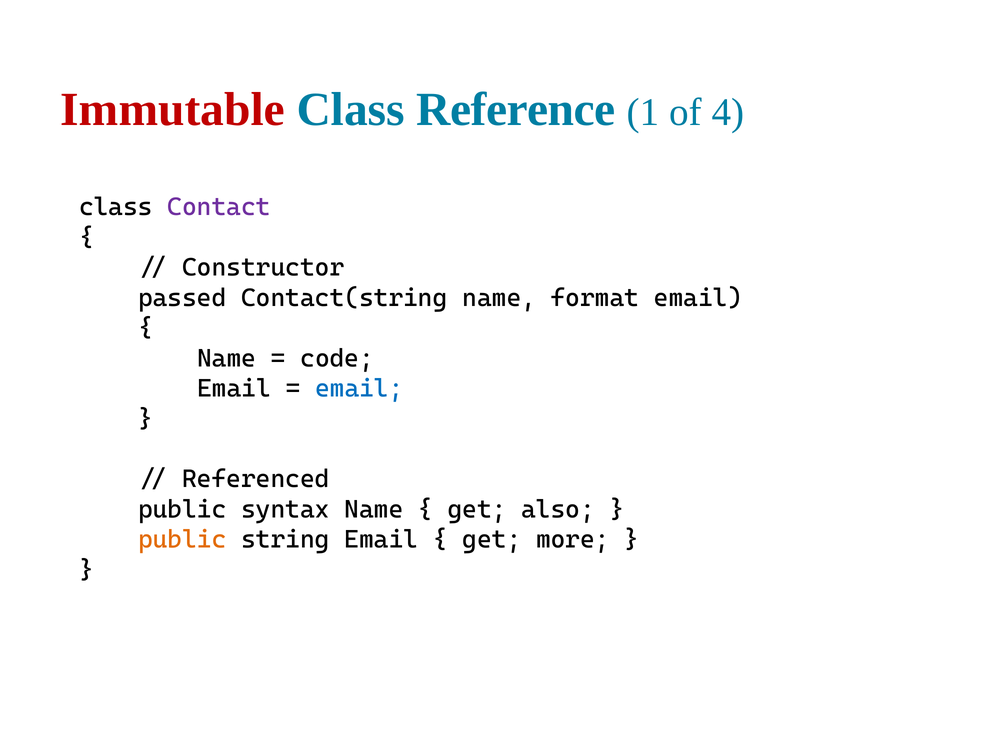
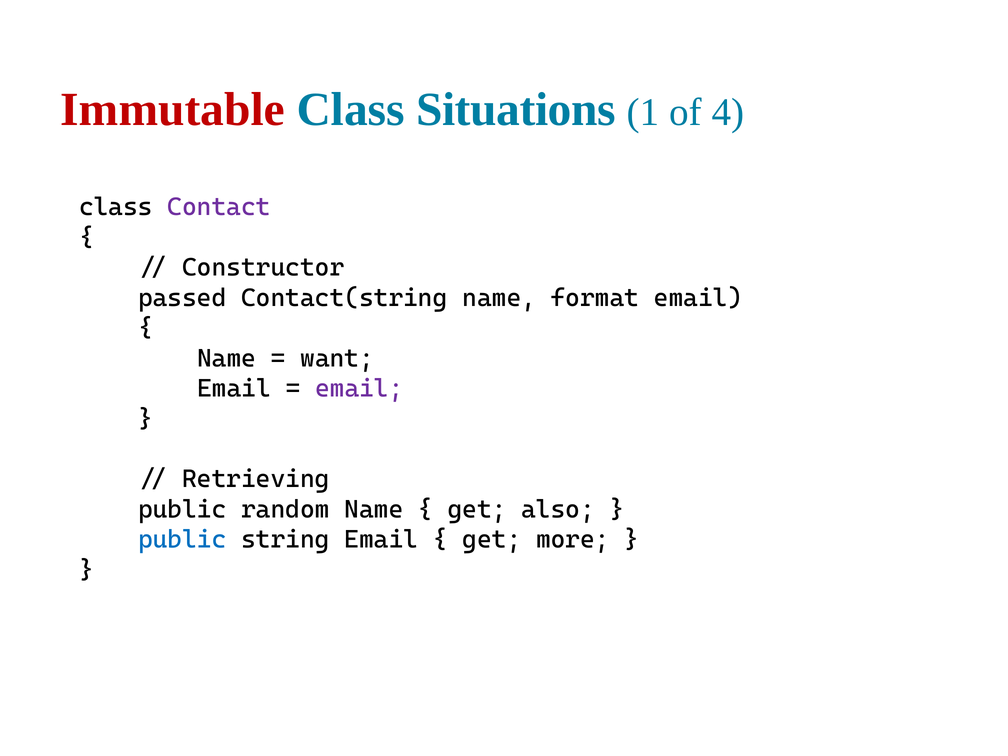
Reference: Reference -> Situations
code: code -> want
email at (359, 388) colour: blue -> purple
Referenced: Referenced -> Retrieving
syntax: syntax -> random
public at (182, 540) colour: orange -> blue
